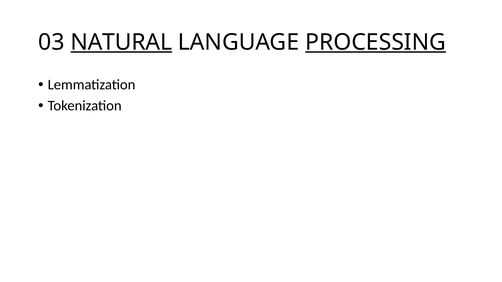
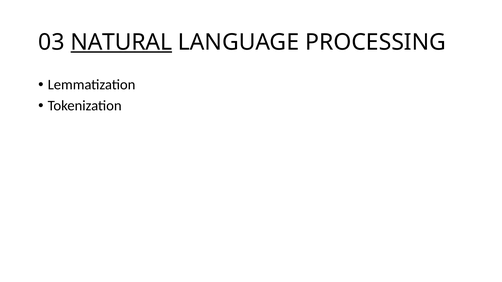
PROCESSING underline: present -> none
